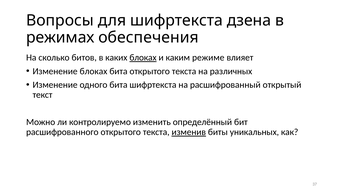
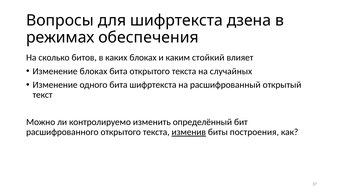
блоках at (143, 58) underline: present -> none
режиме: режиме -> стойкий
различных: различных -> случайных
уникальных: уникальных -> построения
